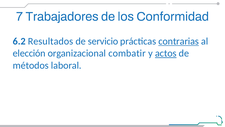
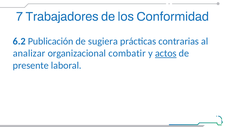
Resultados: Resultados -> Publicación
servicio: servicio -> sugiera
contrarias underline: present -> none
elección: elección -> analizar
métodos: métodos -> presente
